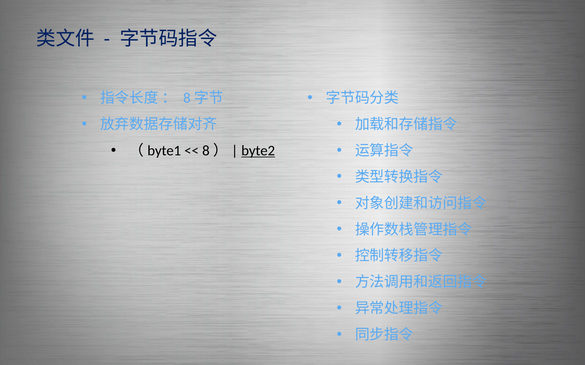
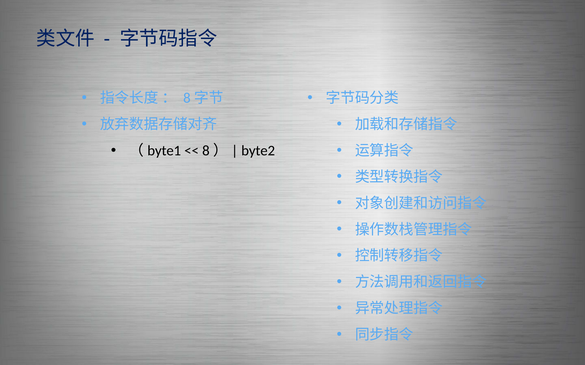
byte2 underline: present -> none
